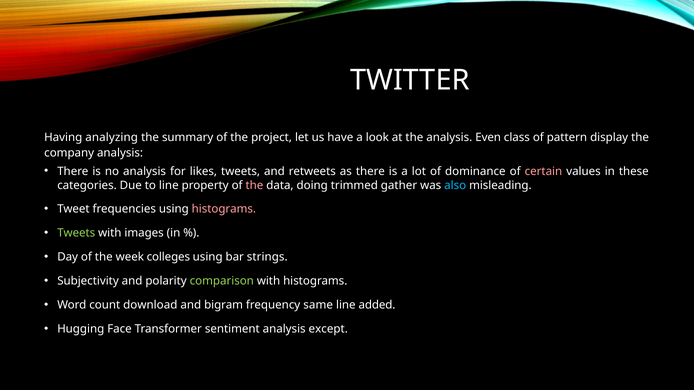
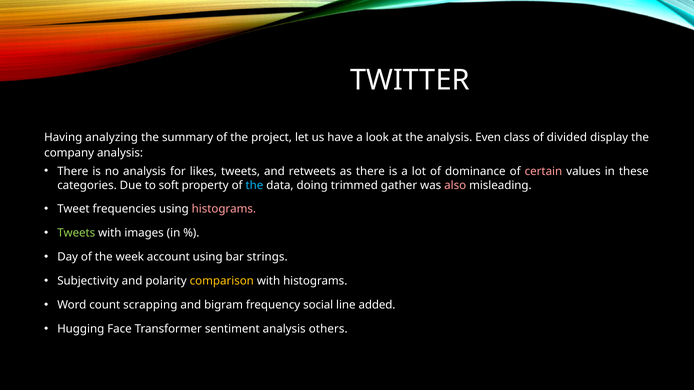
pattern: pattern -> divided
to line: line -> soft
the at (254, 185) colour: pink -> light blue
also colour: light blue -> pink
colleges: colleges -> account
comparison colour: light green -> yellow
download: download -> scrapping
same: same -> social
except: except -> others
